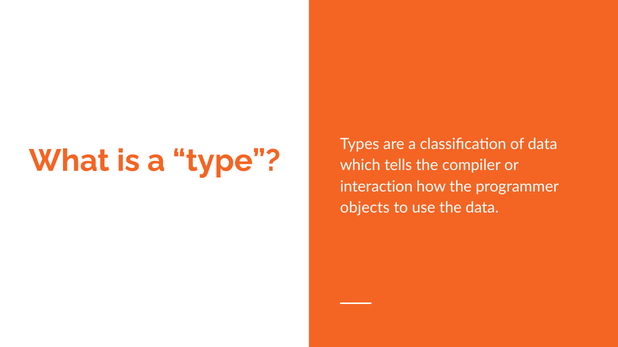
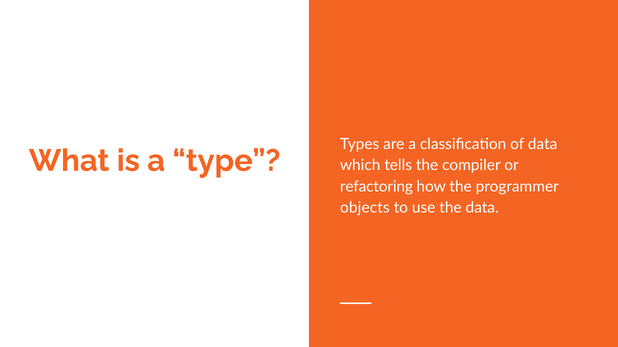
interaction: interaction -> refactoring
